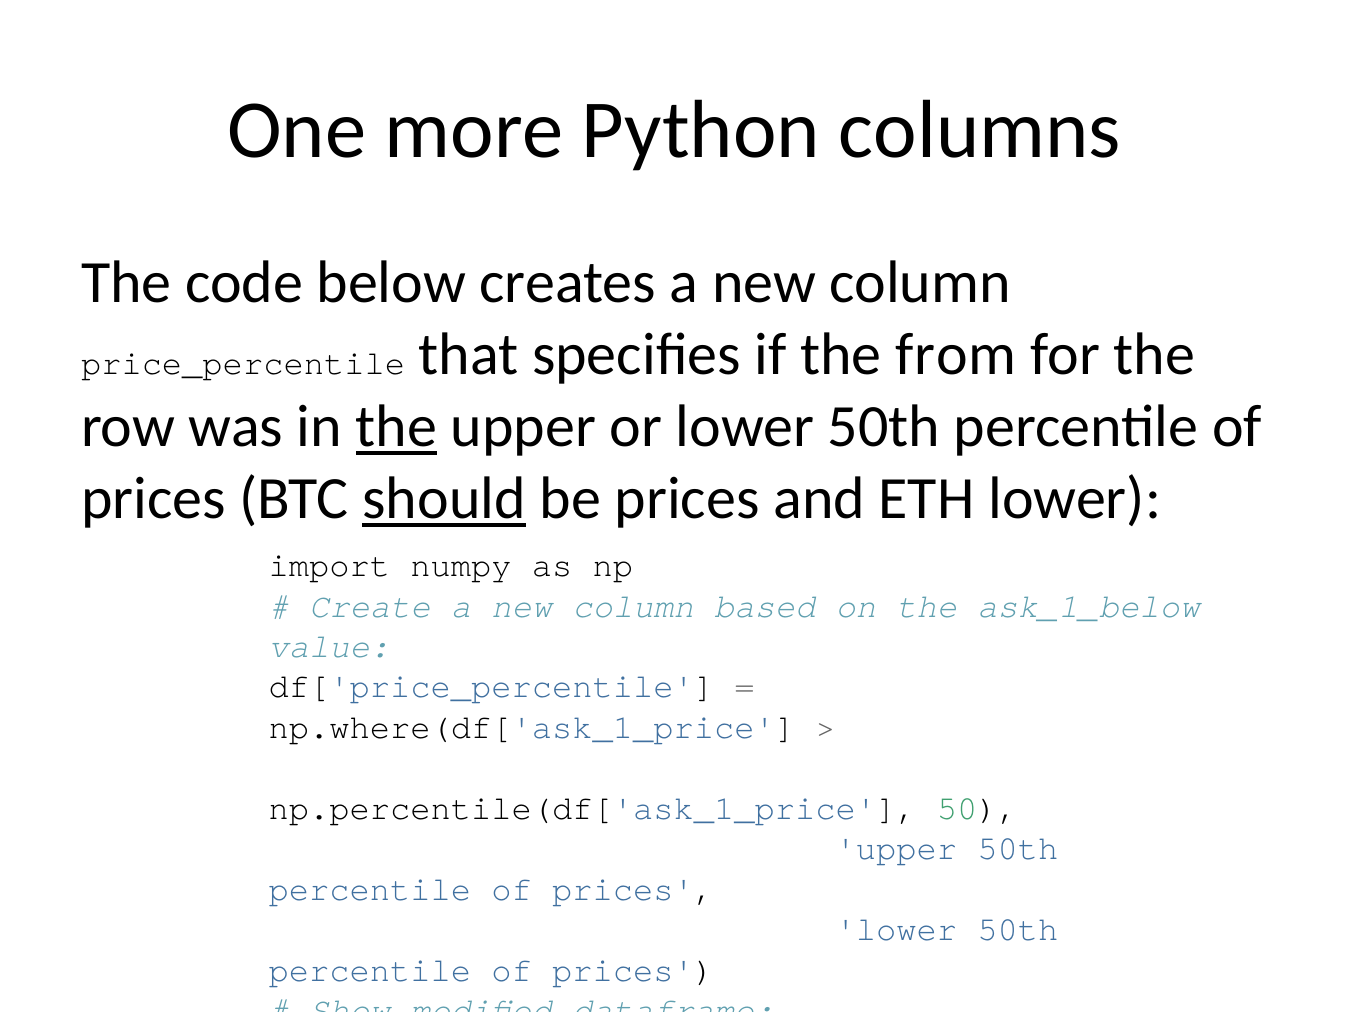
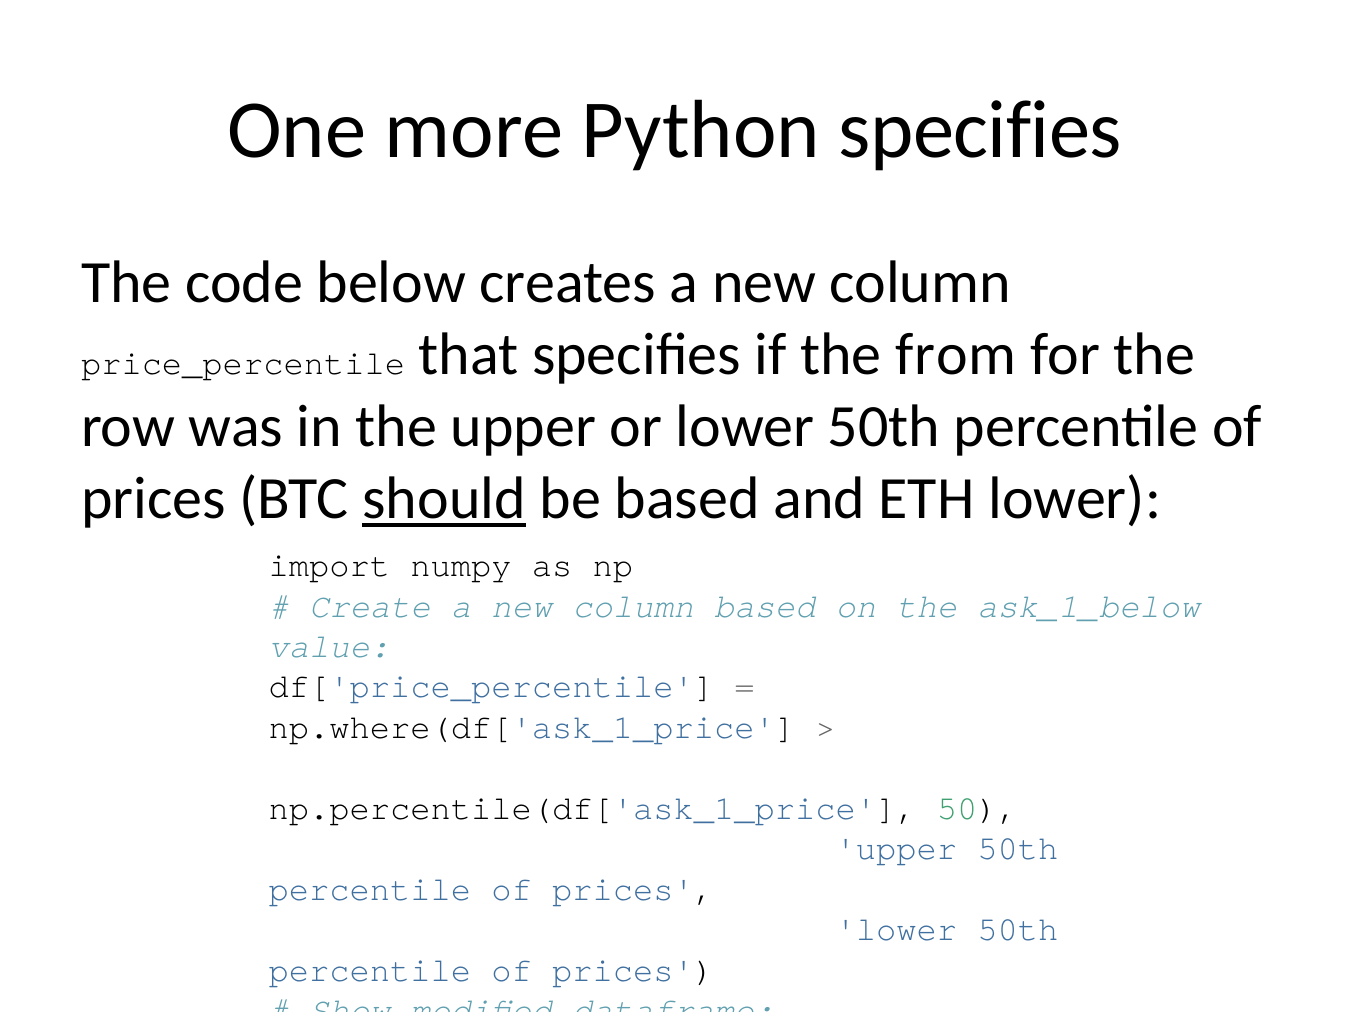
Python columns: columns -> specifies
the at (396, 427) underline: present -> none
be prices: prices -> based
